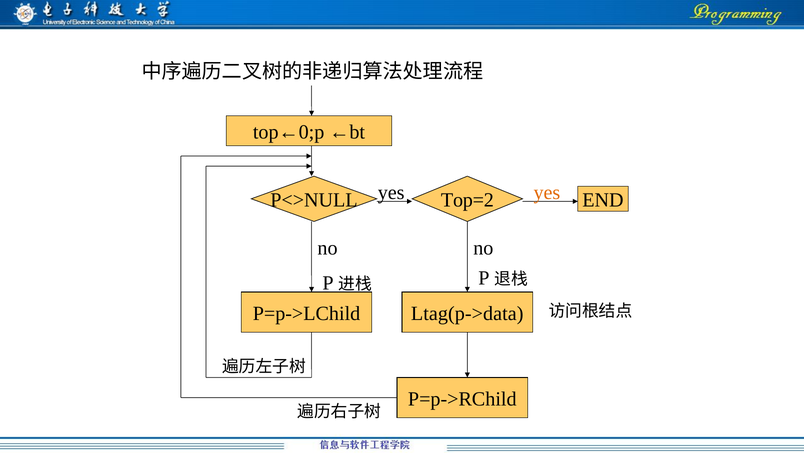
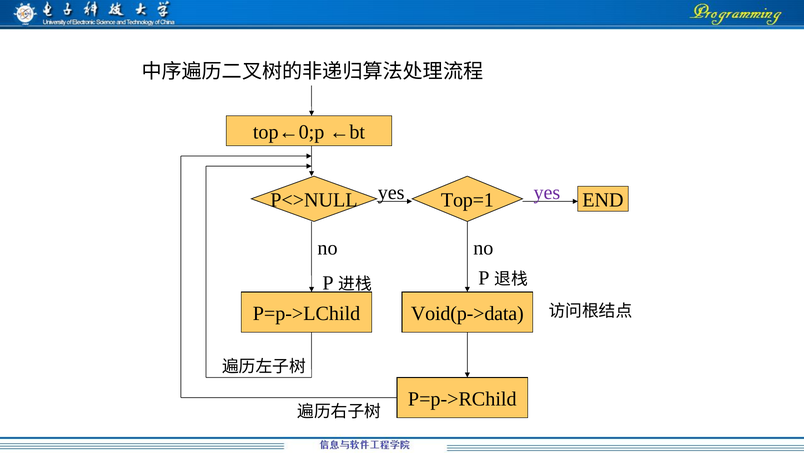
yes at (547, 192) colour: orange -> purple
Top=2: Top=2 -> Top=1
Ltag(p->data: Ltag(p->data -> Void(p->data
